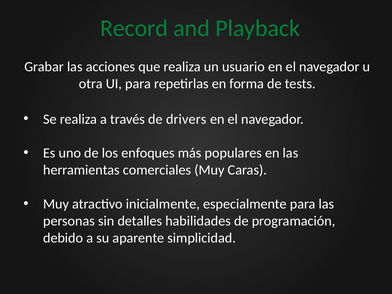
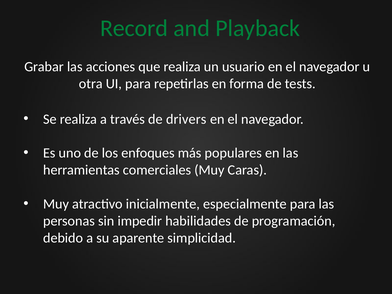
detalles: detalles -> impedir
